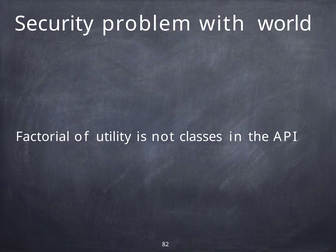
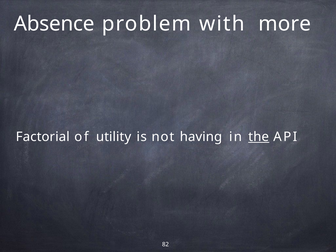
Security: Security -> Absence
world: world -> more
classes: classes -> having
the underline: none -> present
